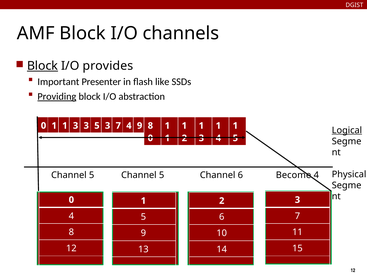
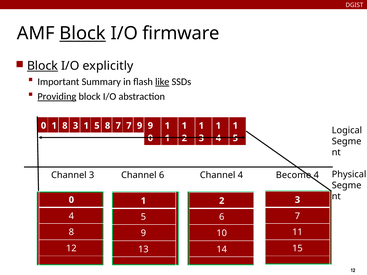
Block at (83, 33) underline: none -> present
channels: channels -> firmware
provides: provides -> explicitly
Presenter: Presenter -> Summary
like underline: none -> present
1 at (65, 126): 1 -> 8
3 at (86, 126): 3 -> 1
5 3: 3 -> 8
7 4: 4 -> 7
9 8: 8 -> 9
Logical underline: present -> none
5 at (92, 175): 5 -> 3
5 at (162, 175): 5 -> 6
Channel 6: 6 -> 4
